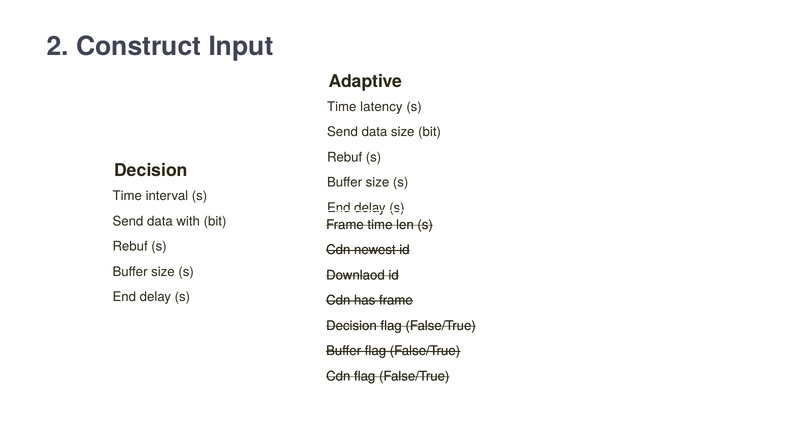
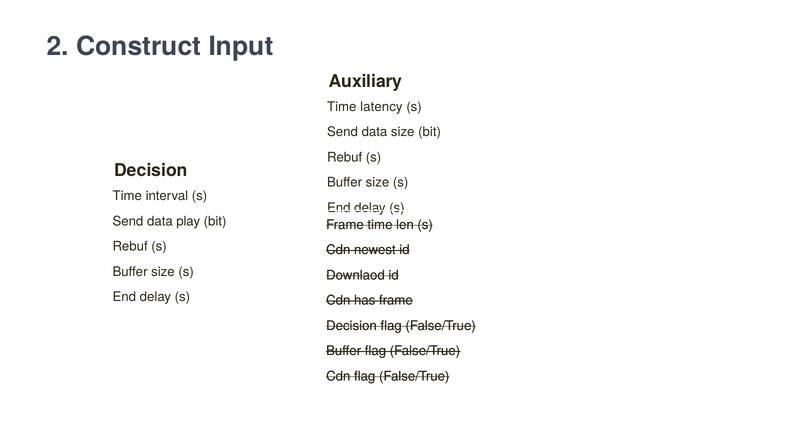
Adaptive: Adaptive -> Auxiliary
with: with -> play
